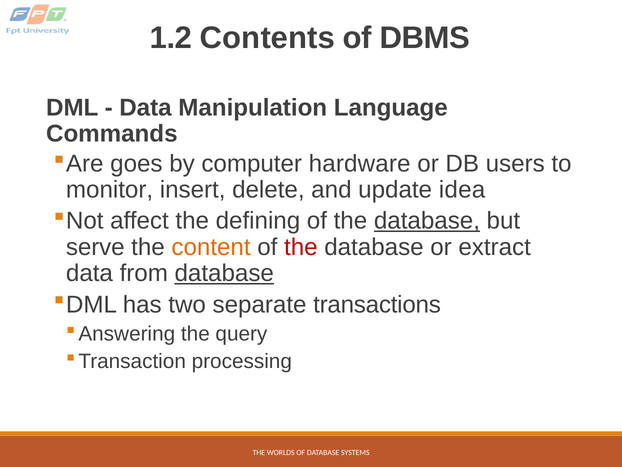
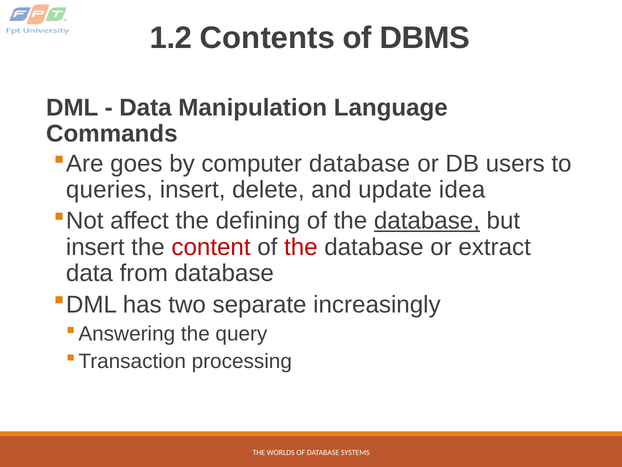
computer hardware: hardware -> database
monitor: monitor -> queries
serve at (95, 247): serve -> insert
content colour: orange -> red
database at (224, 273) underline: present -> none
transactions: transactions -> increasingly
